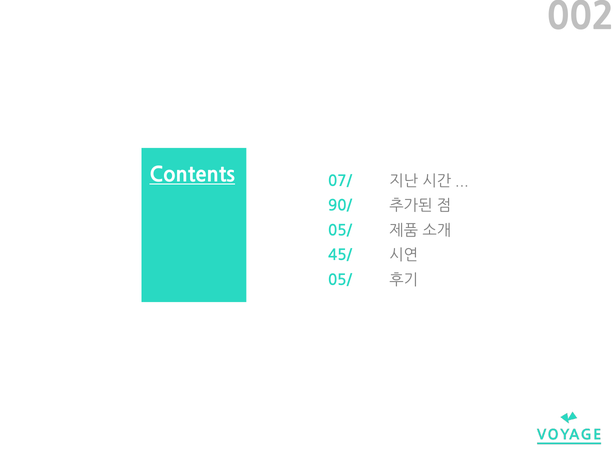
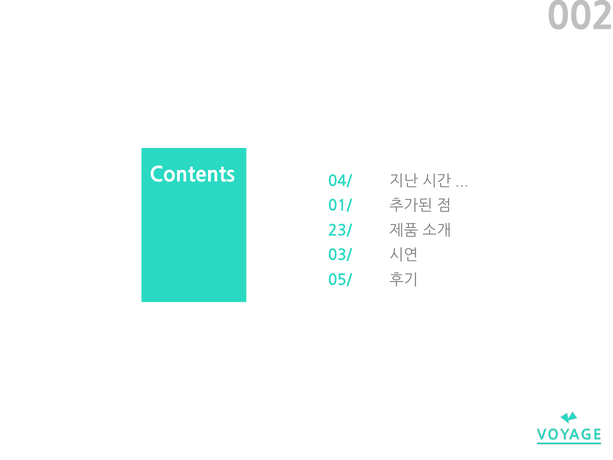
Contents underline: present -> none
07/: 07/ -> 04/
90/: 90/ -> 01/
05/ at (340, 230): 05/ -> 23/
45/: 45/ -> 03/
